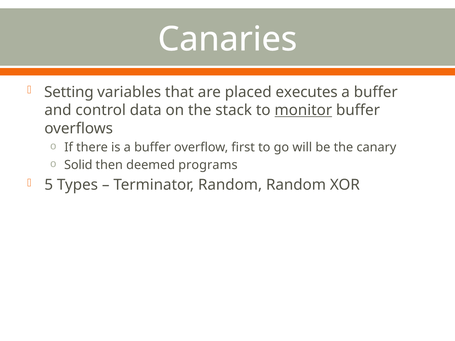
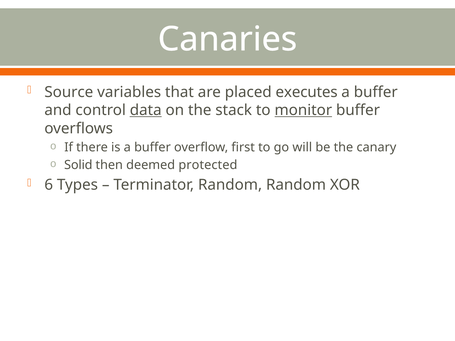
Setting: Setting -> Source
data underline: none -> present
programs: programs -> protected
5: 5 -> 6
